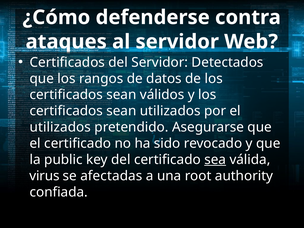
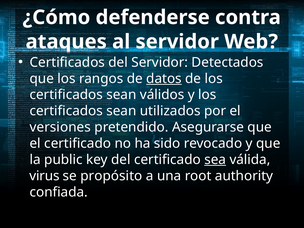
datos underline: none -> present
utilizados at (60, 127): utilizados -> versiones
afectadas: afectadas -> propósito
